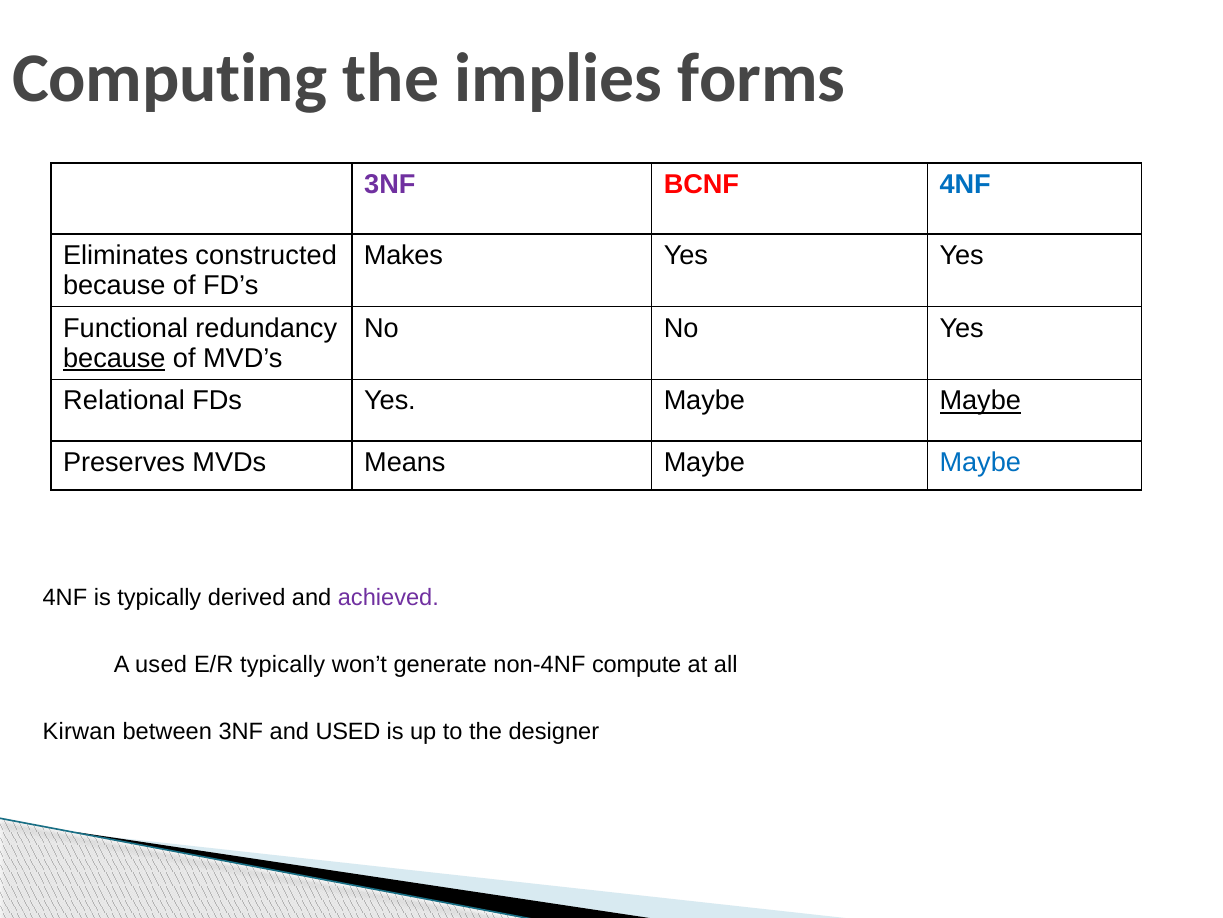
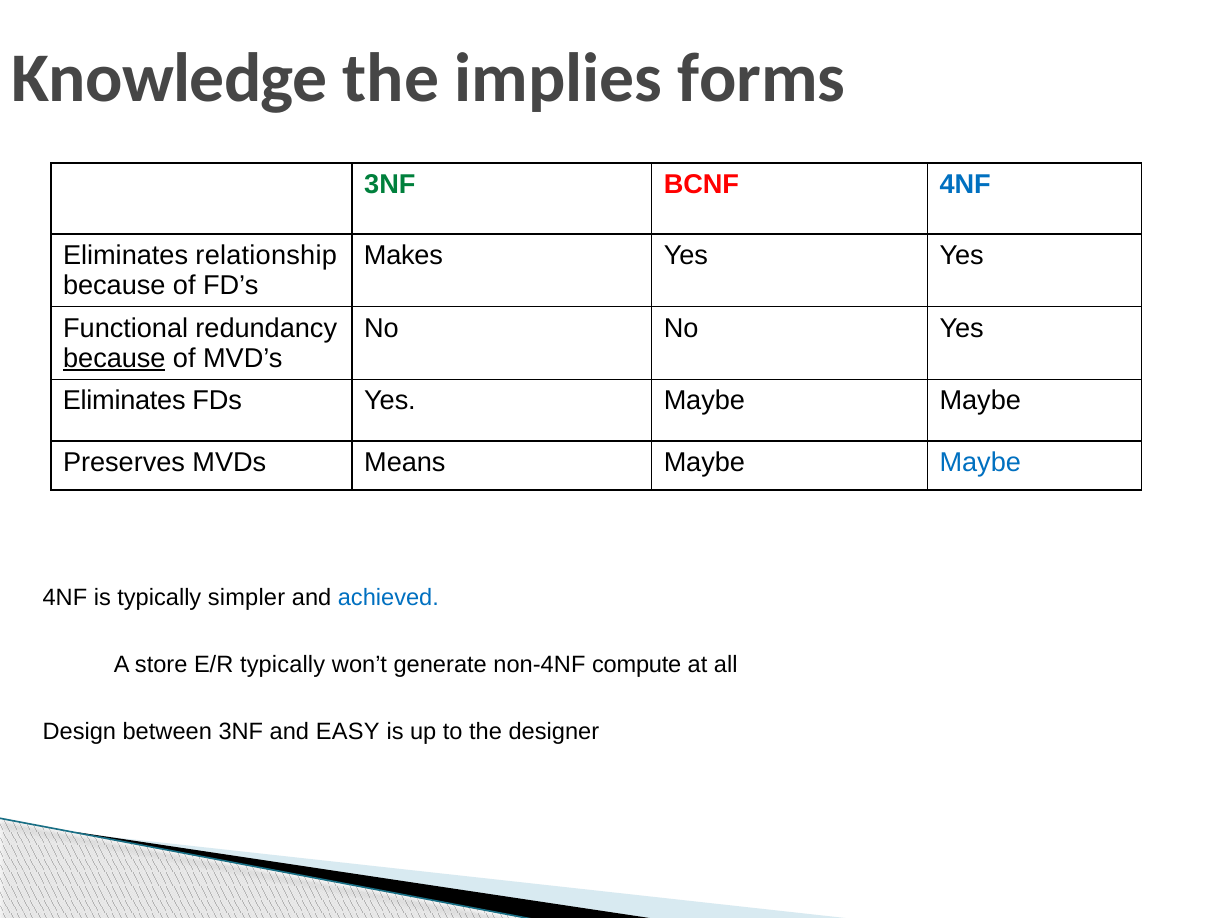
Computing: Computing -> Knowledge
3NF at (390, 185) colour: purple -> green
constructed: constructed -> relationship
Relational at (124, 401): Relational -> Eliminates
Maybe at (980, 401) underline: present -> none
derived: derived -> simpler
achieved colour: purple -> blue
A used: used -> store
Kirwan: Kirwan -> Design
and USED: USED -> EASY
